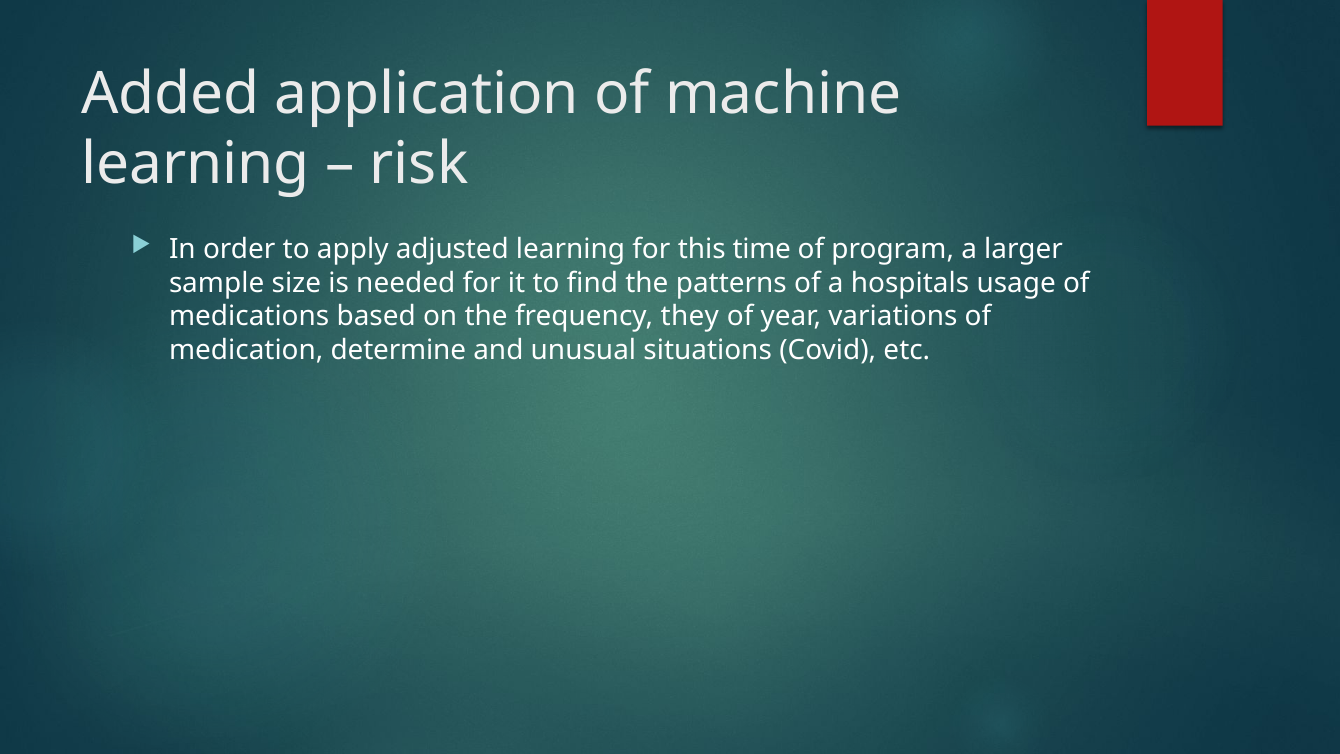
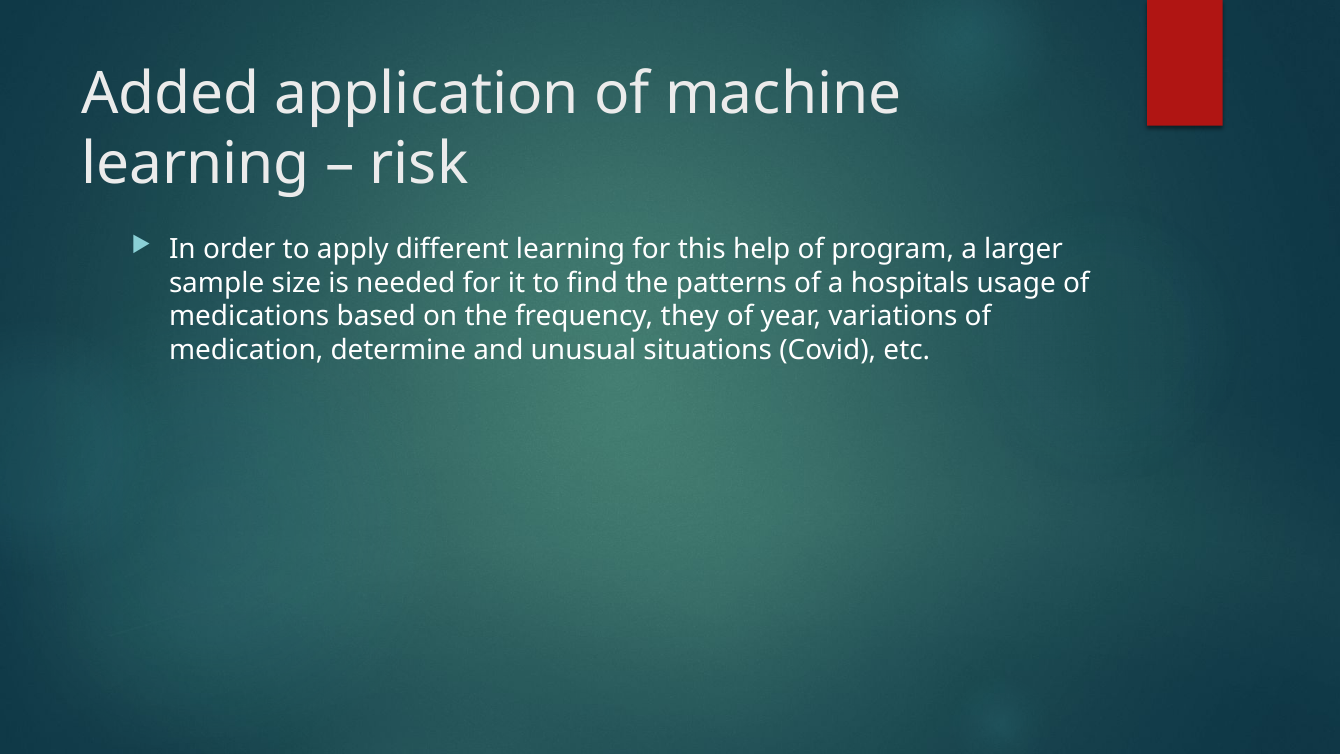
adjusted: adjusted -> different
time: time -> help
